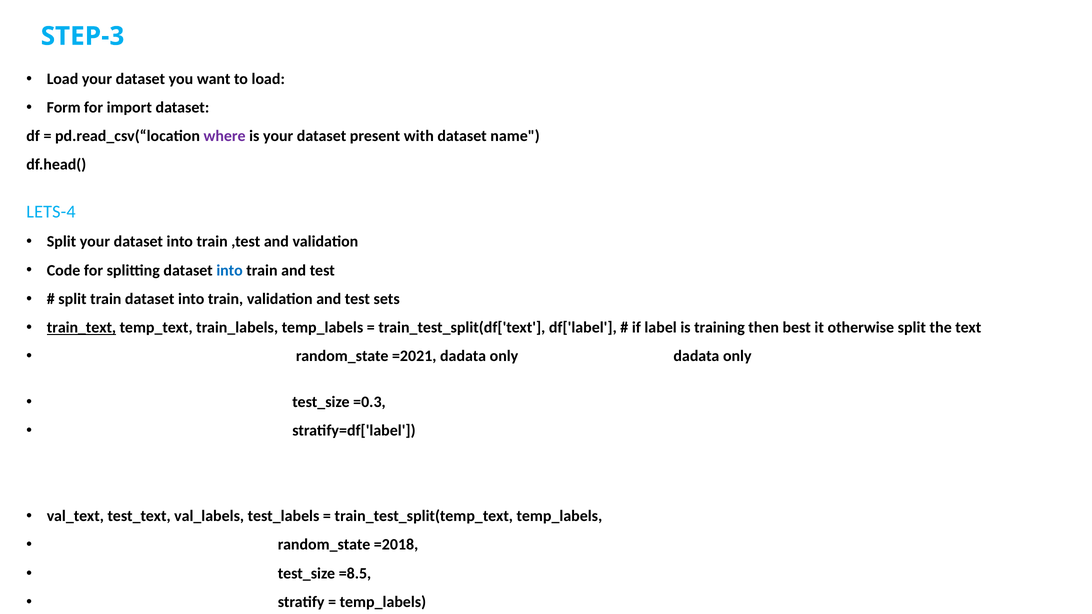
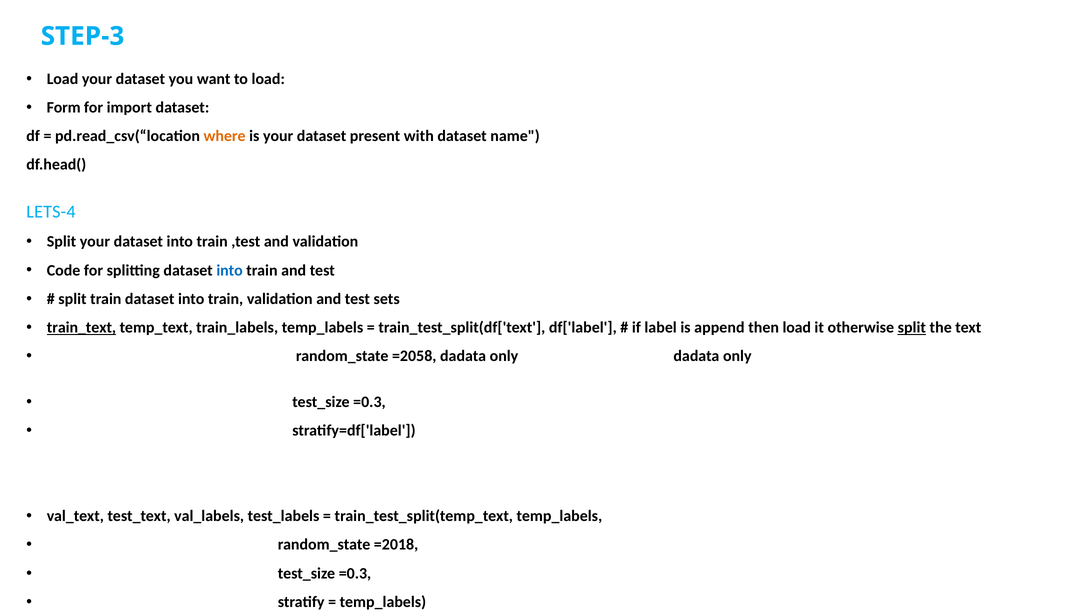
where colour: purple -> orange
training: training -> append
then best: best -> load
split at (912, 328) underline: none -> present
=2021: =2021 -> =2058
=8.5 at (355, 574): =8.5 -> =0.3
